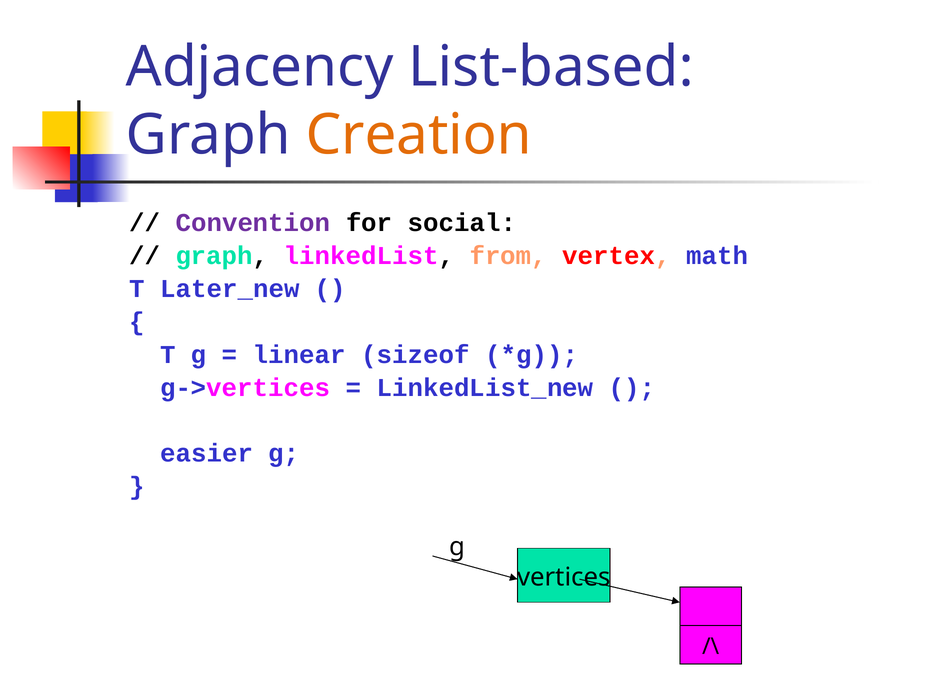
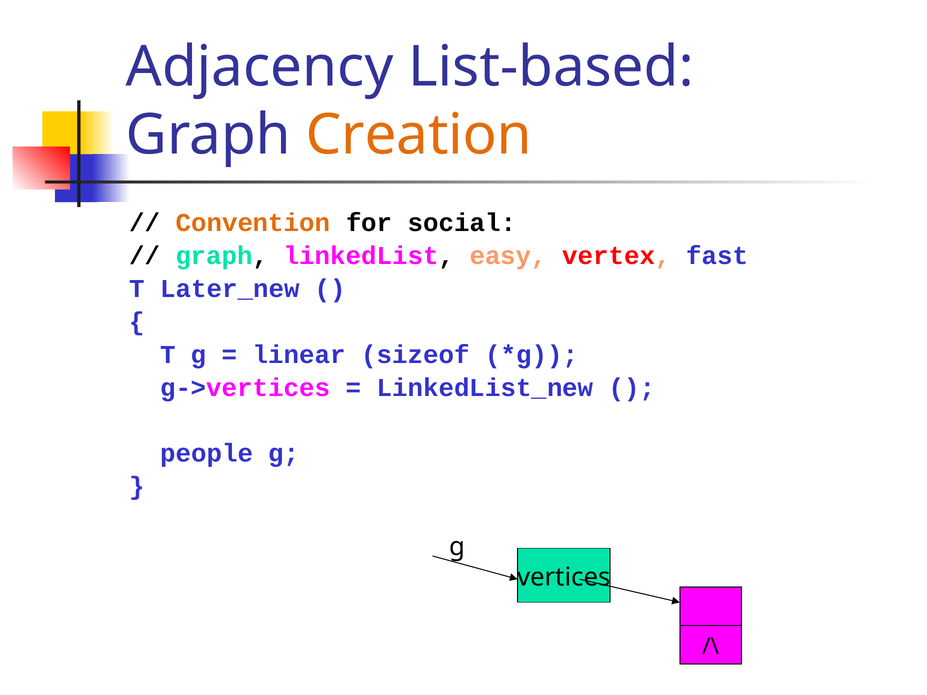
Convention colour: purple -> orange
from: from -> easy
math: math -> fast
easier: easier -> people
